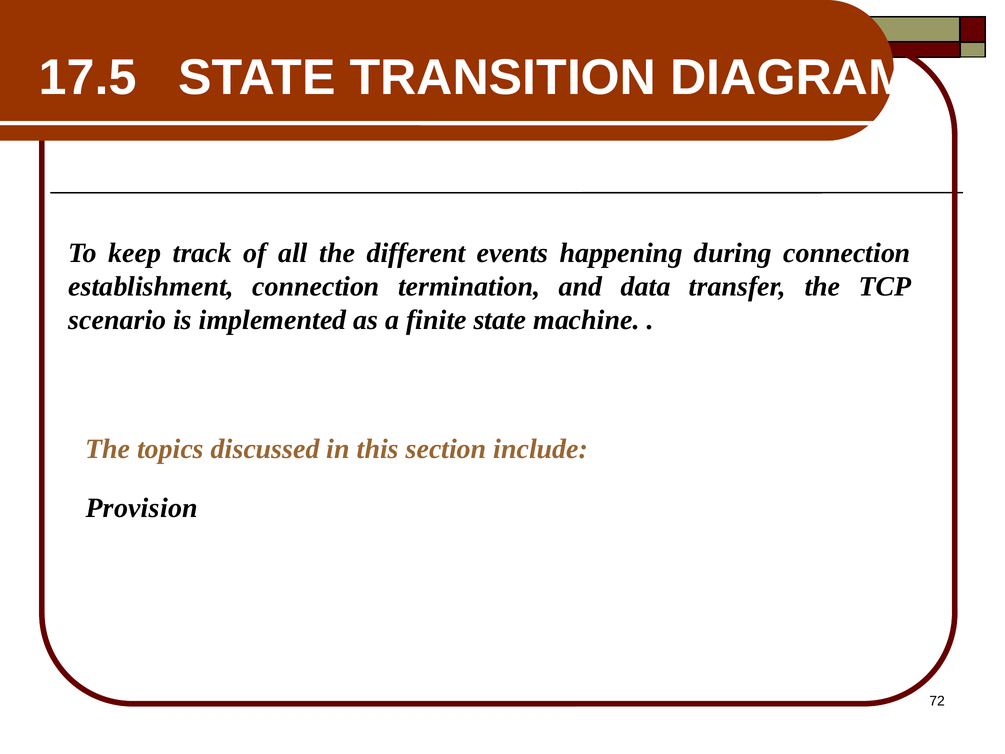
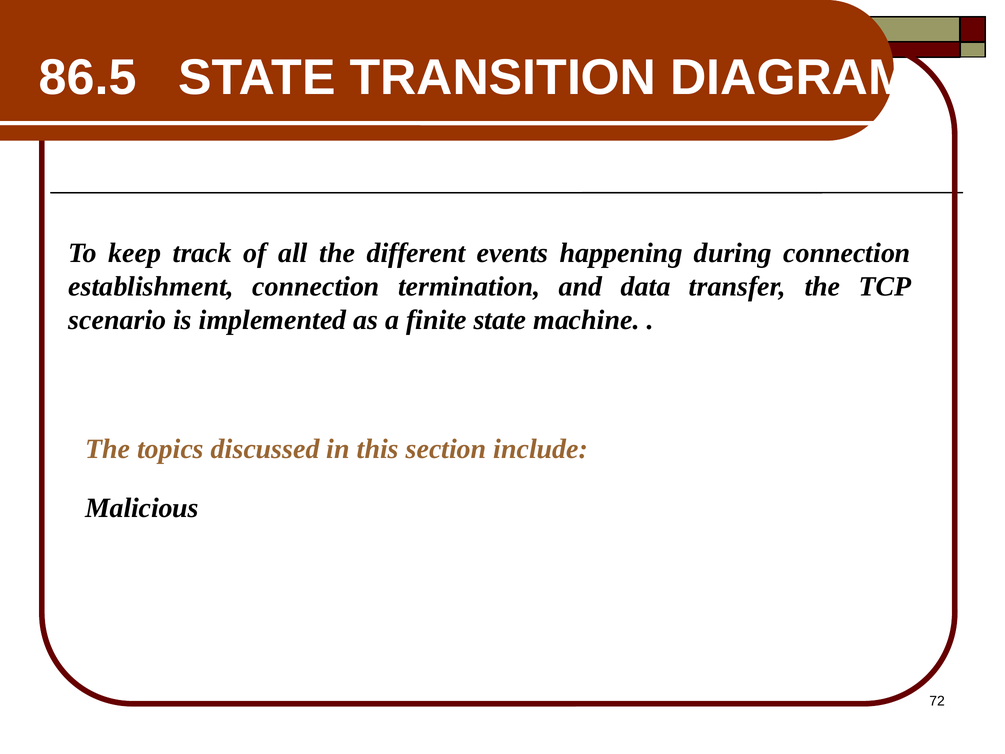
17.5: 17.5 -> 86.5
Provision: Provision -> Malicious
